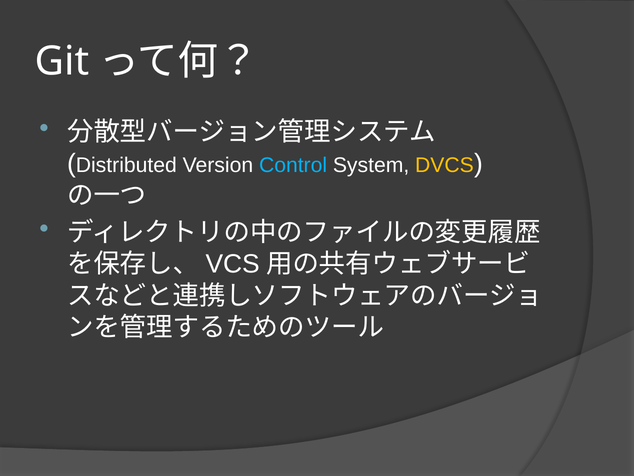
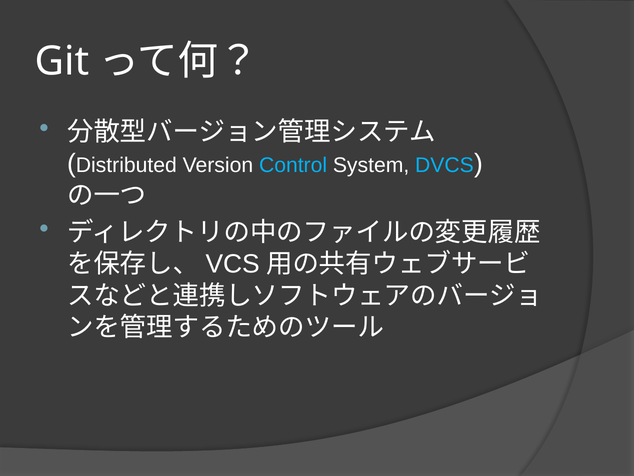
DVCS colour: yellow -> light blue
